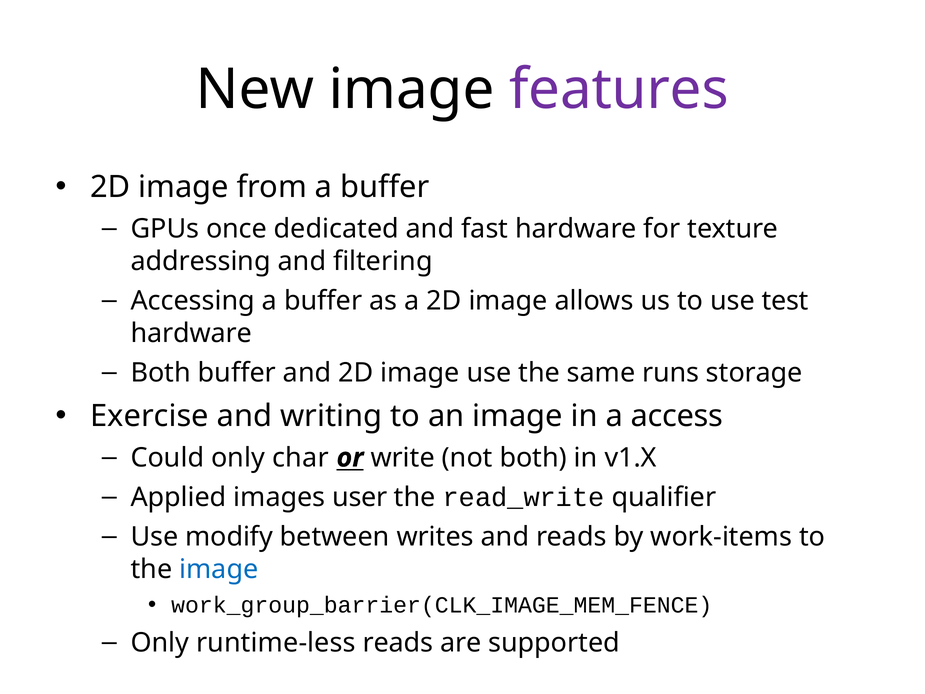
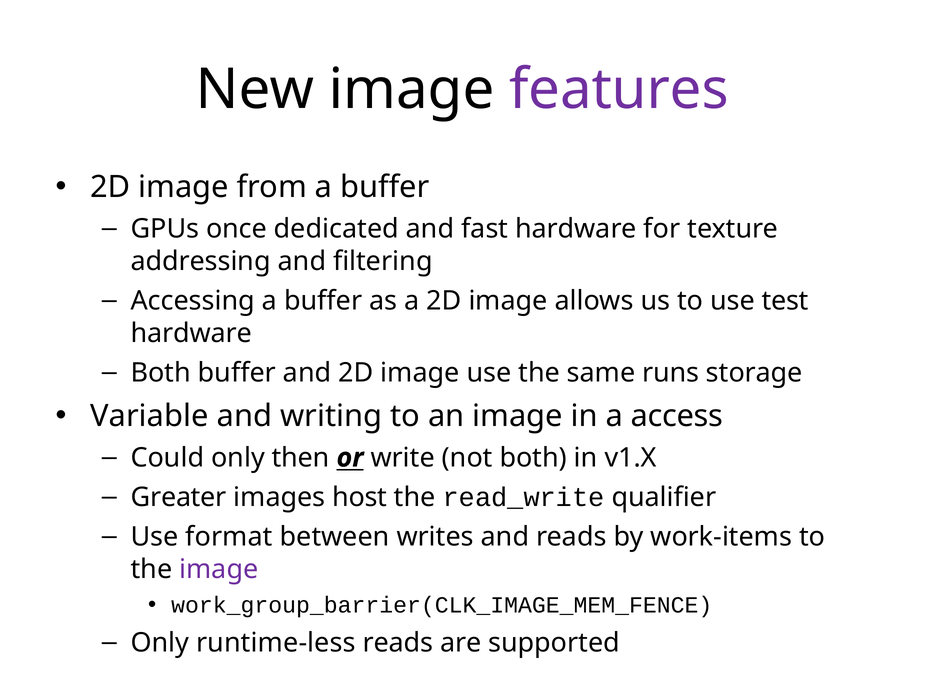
Exercise: Exercise -> Variable
char: char -> then
Applied: Applied -> Greater
user: user -> host
modify: modify -> format
image at (219, 569) colour: blue -> purple
